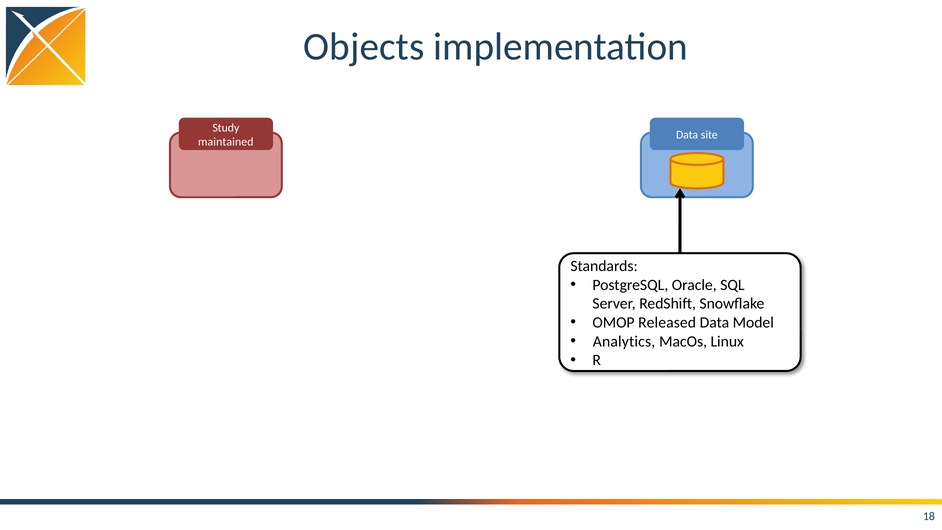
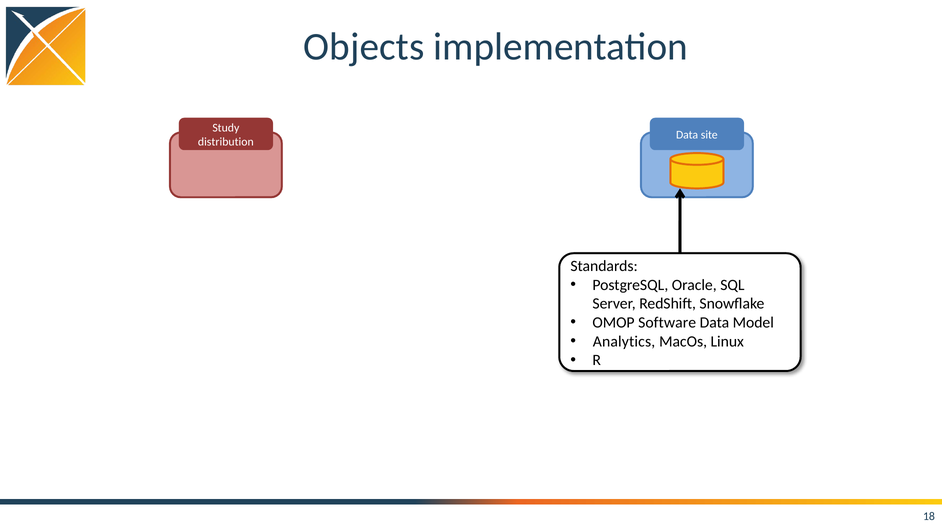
maintained: maintained -> distribution
Released: Released -> Software
